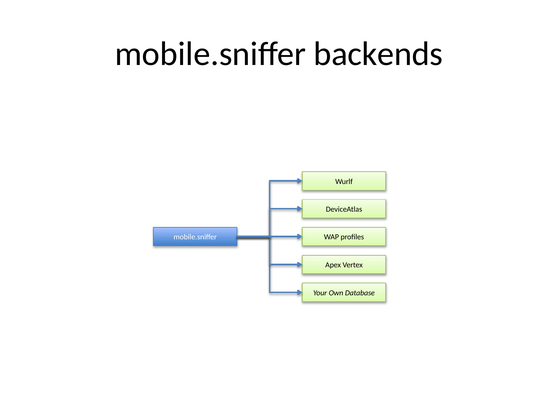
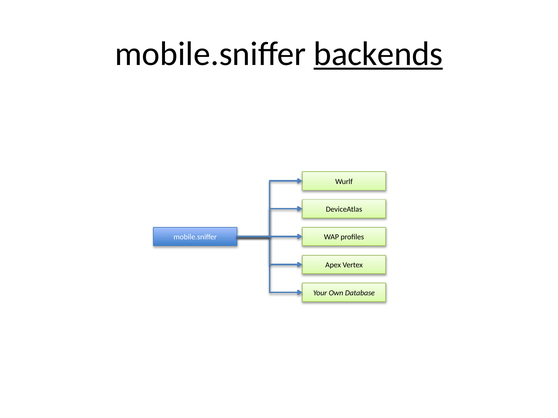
backends underline: none -> present
